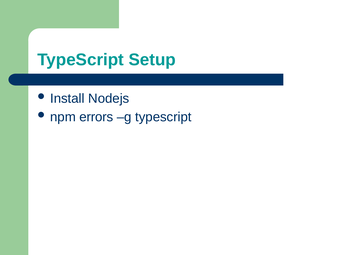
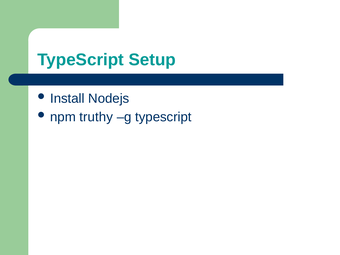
errors: errors -> truthy
